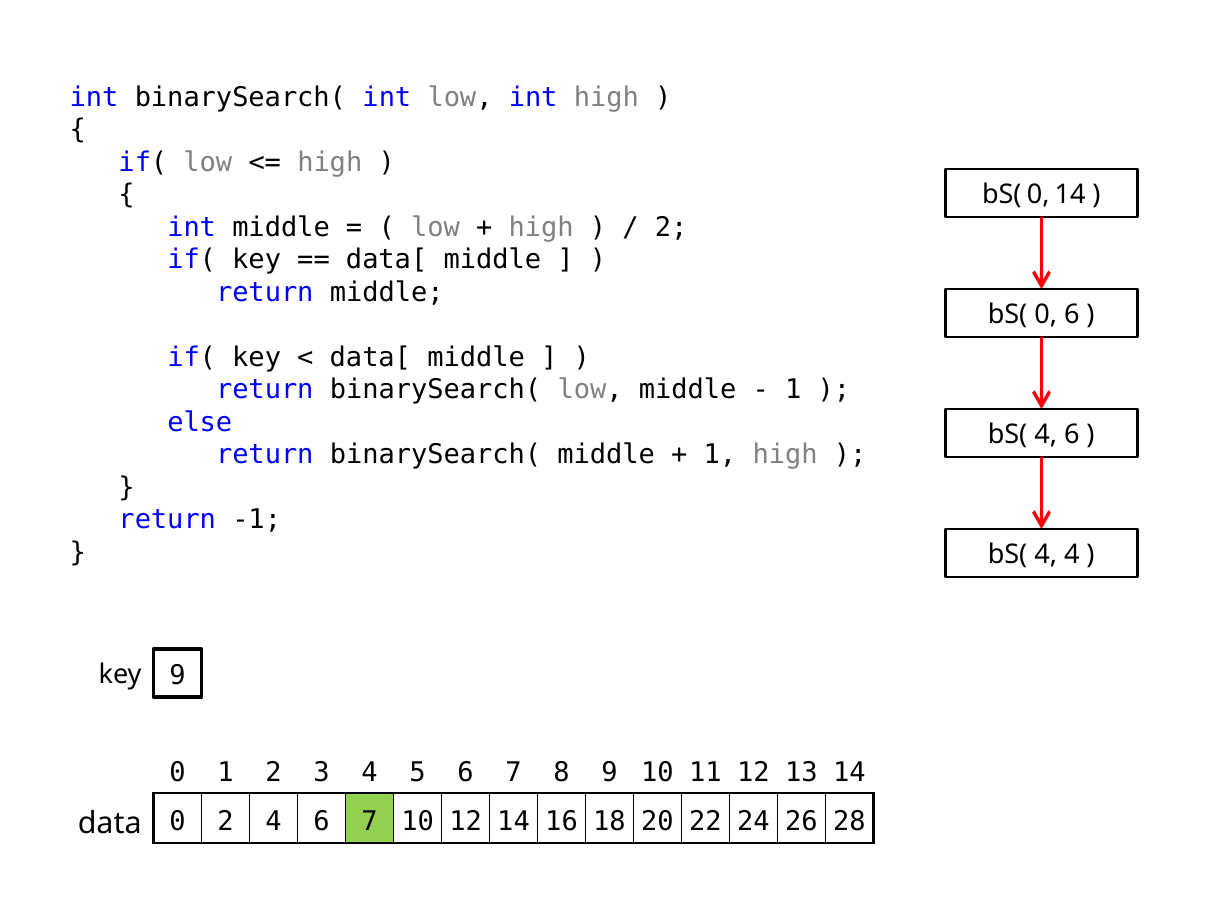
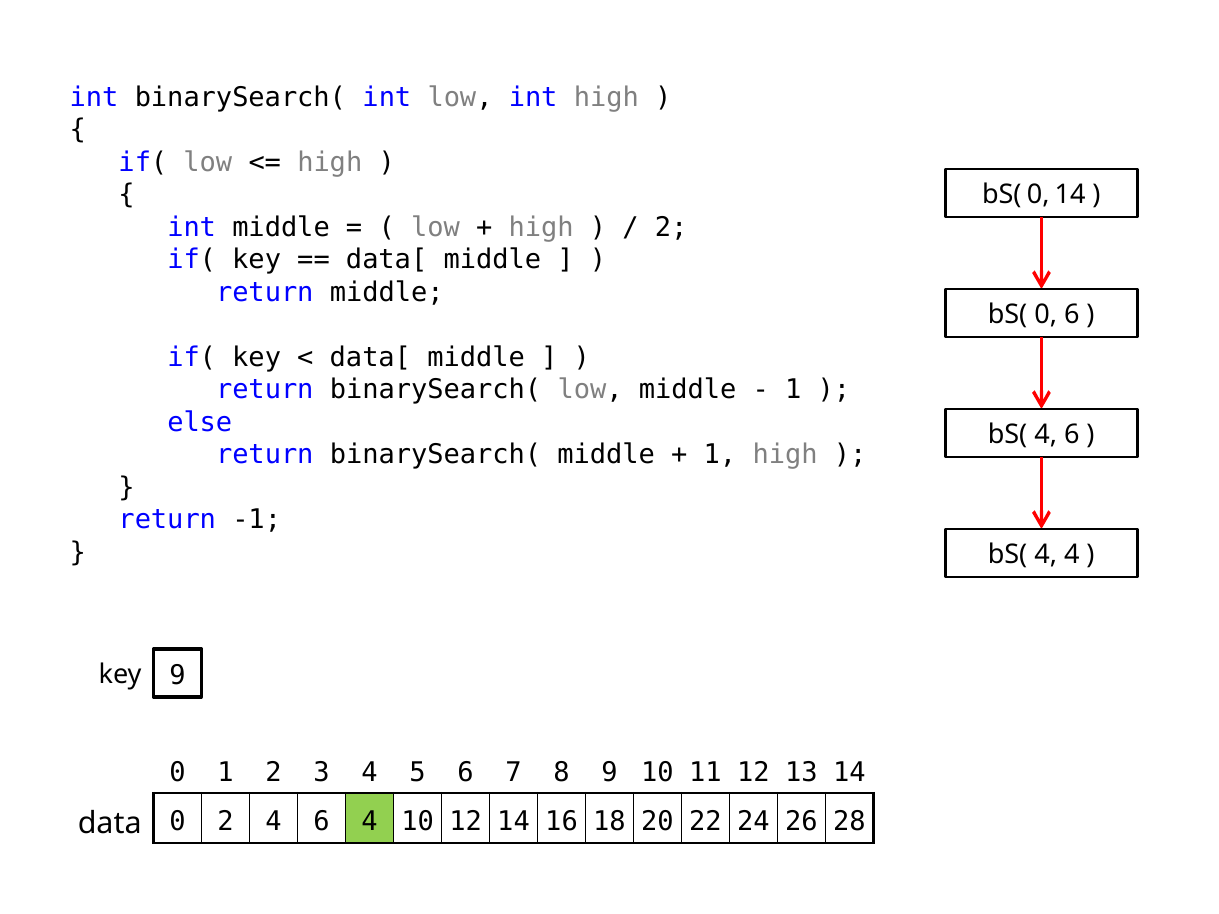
4 6 7: 7 -> 4
